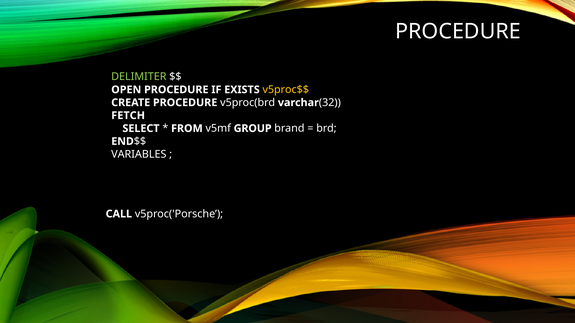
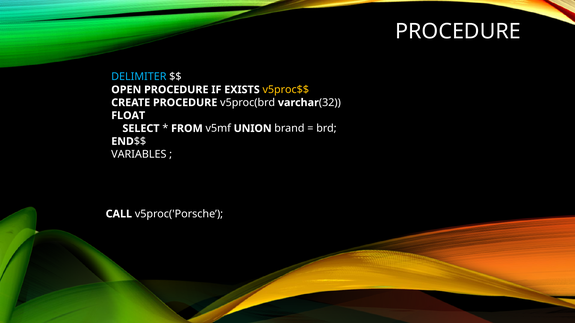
DELIMITER colour: light green -> light blue
FETCH: FETCH -> FLOAT
GROUP: GROUP -> UNION
